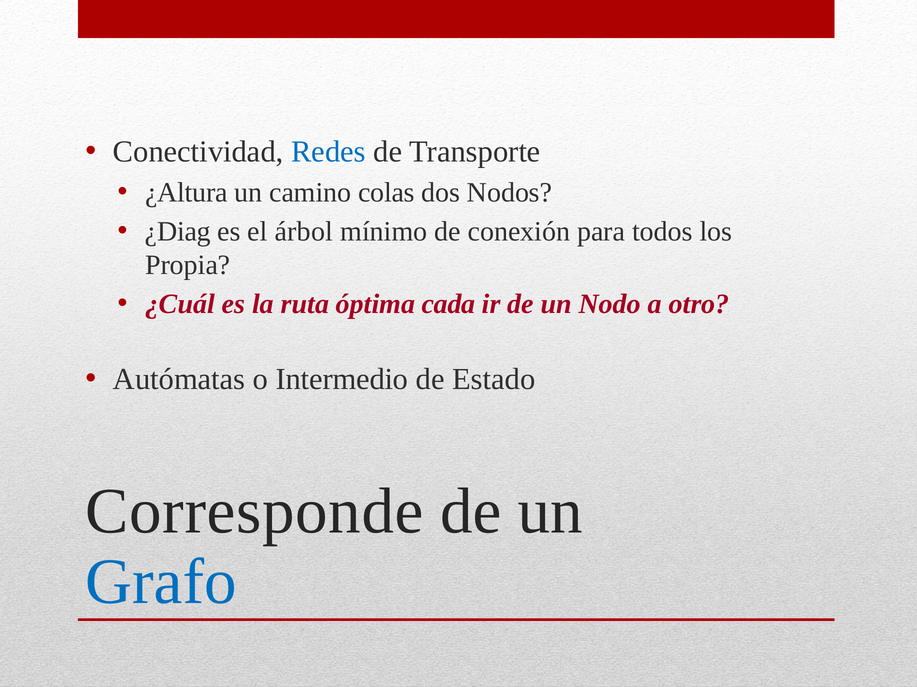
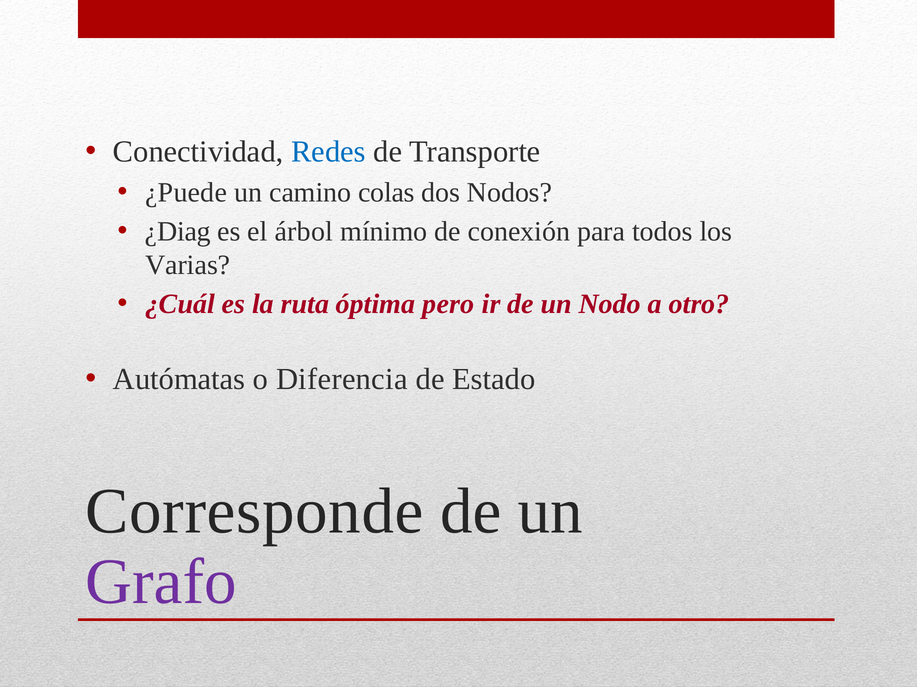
¿Altura: ¿Altura -> ¿Puede
Propia: Propia -> Varias
cada: cada -> pero
Intermedio: Intermedio -> Diferencia
Grafo colour: blue -> purple
